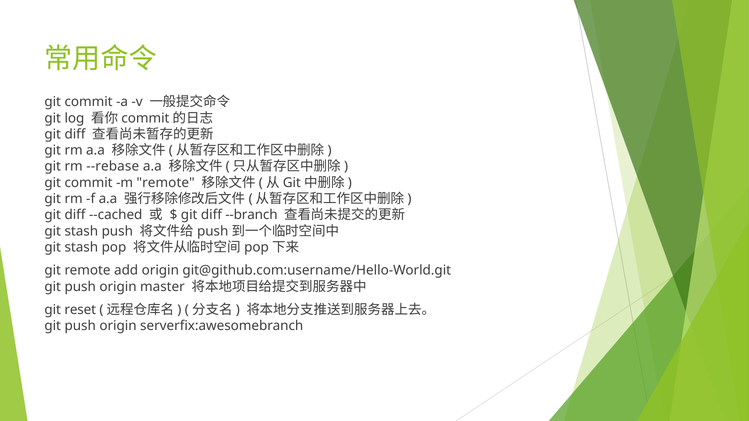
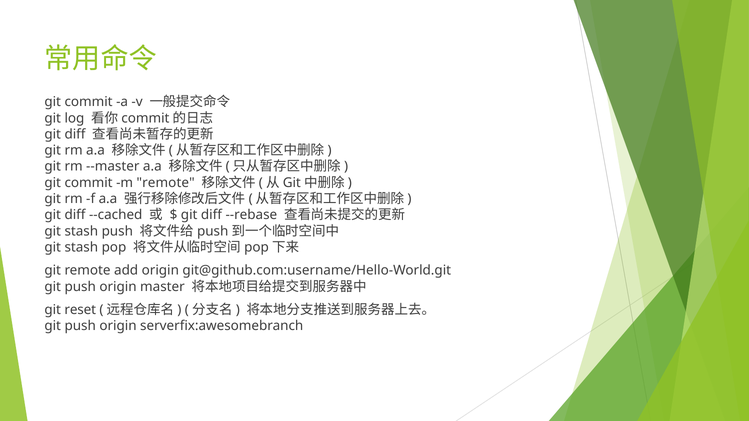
--rebase: --rebase -> --master
--branch: --branch -> --rebase
